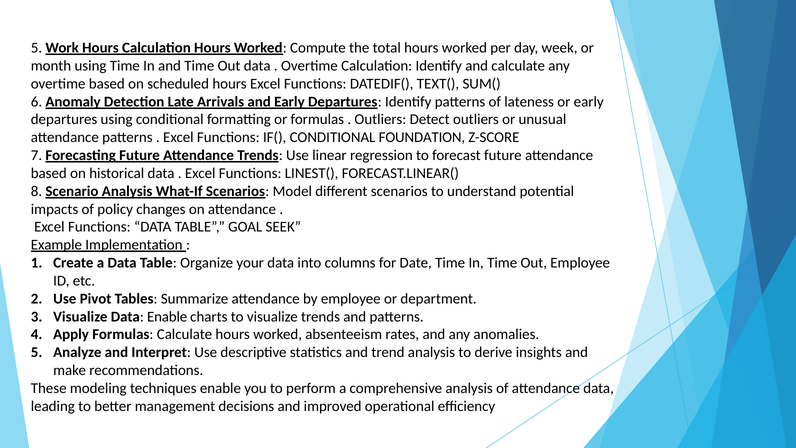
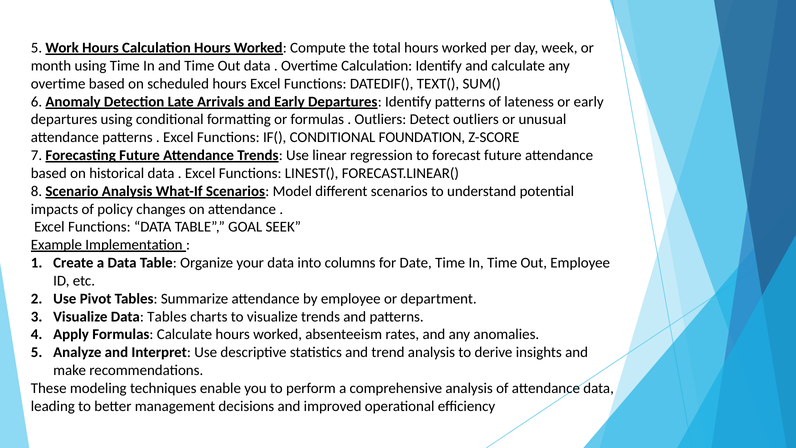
Data Enable: Enable -> Tables
